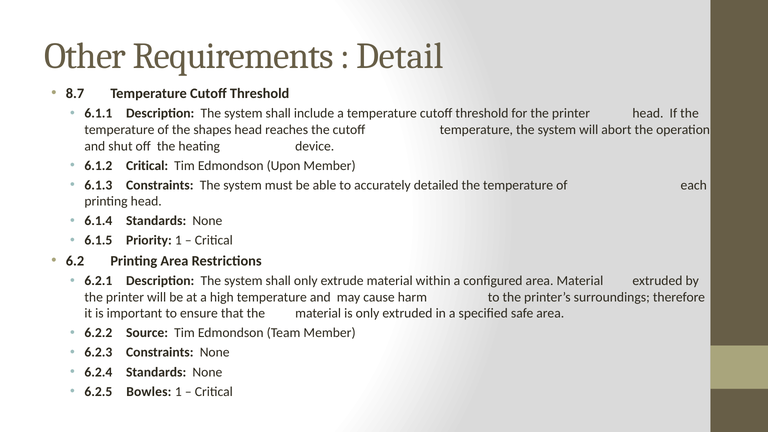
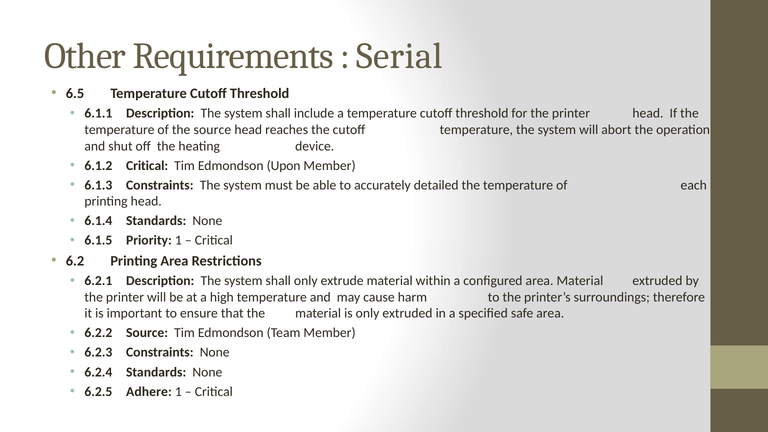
Detail: Detail -> Serial
8.7: 8.7 -> 6.5
the shapes: shapes -> source
Bowles: Bowles -> Adhere
